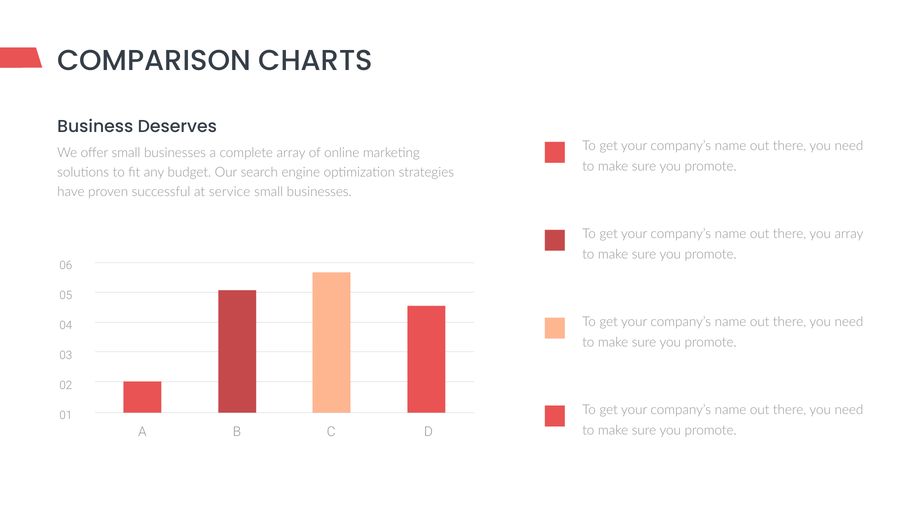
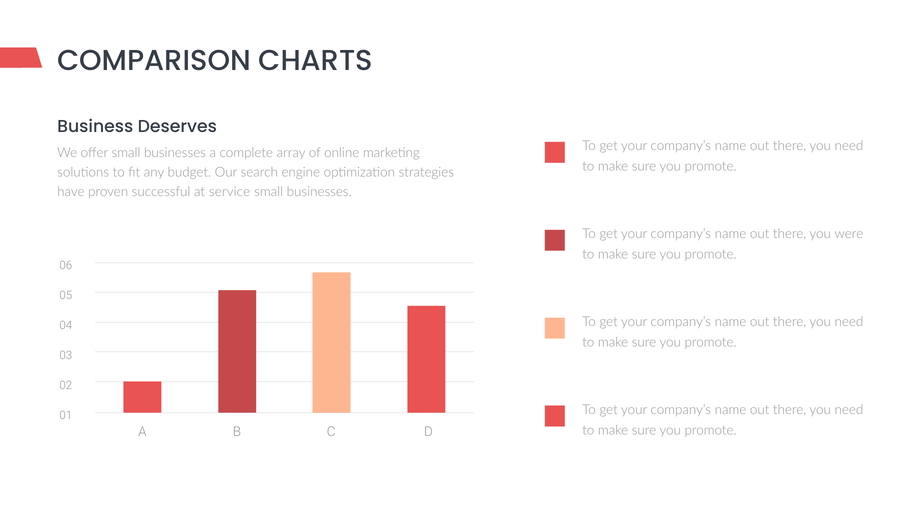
you array: array -> were
